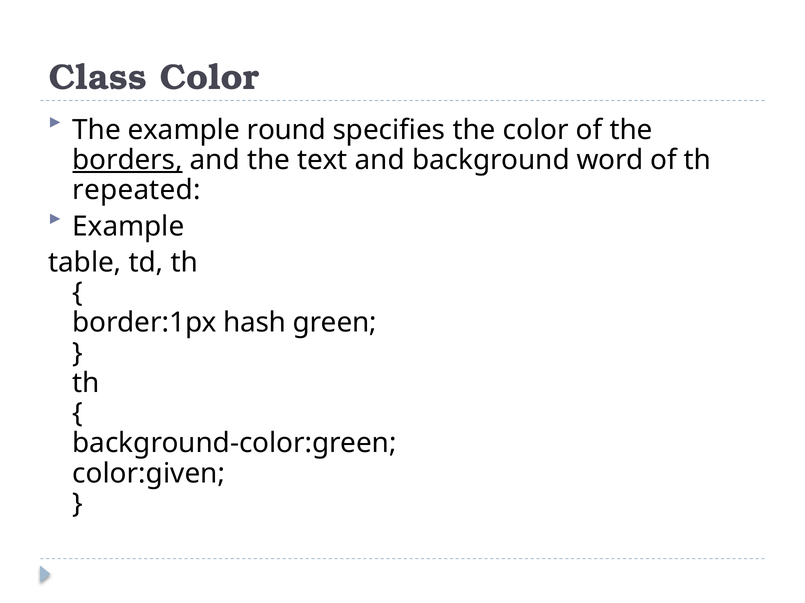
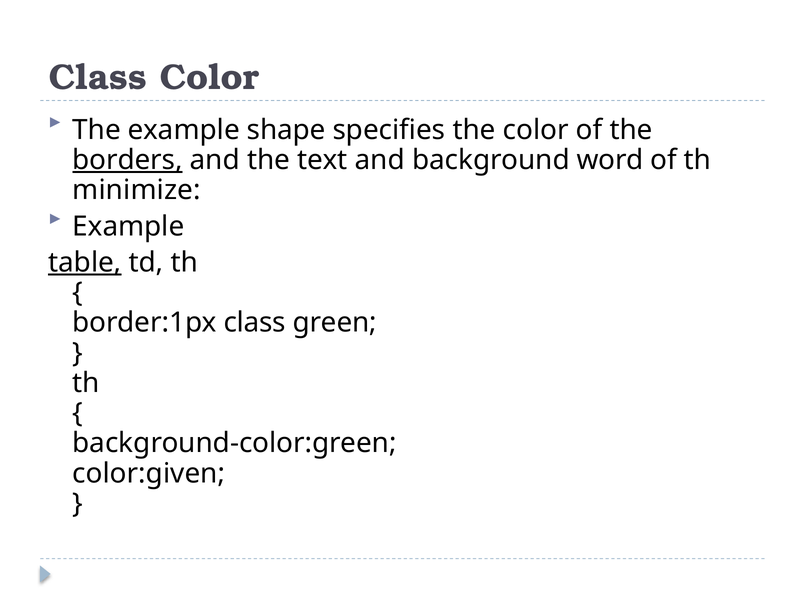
round: round -> shape
repeated: repeated -> minimize
table underline: none -> present
border:1px hash: hash -> class
